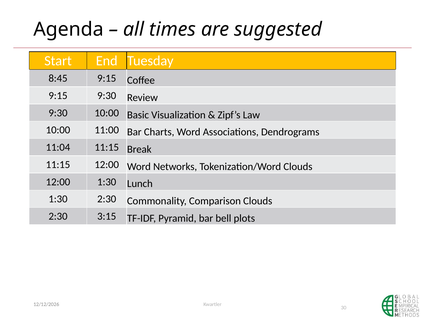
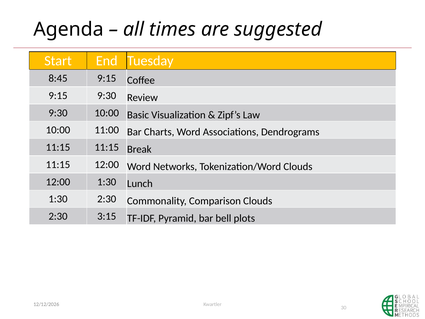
11:04 at (58, 147): 11:04 -> 11:15
